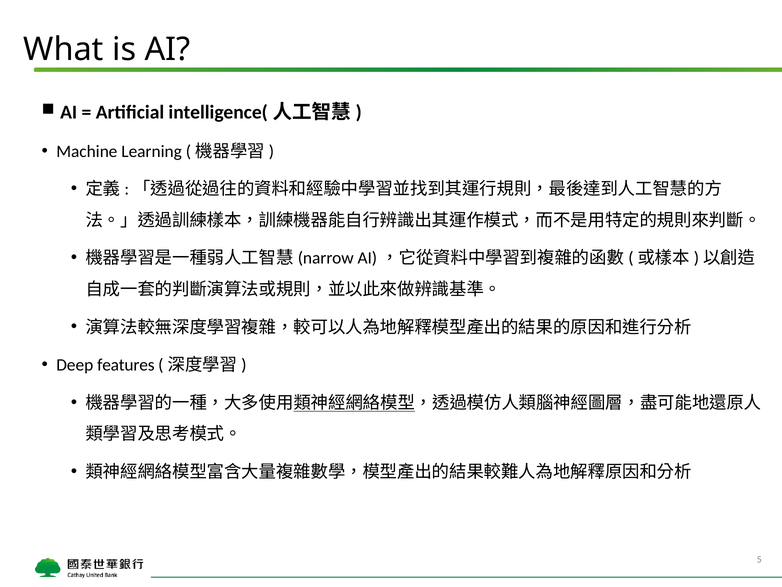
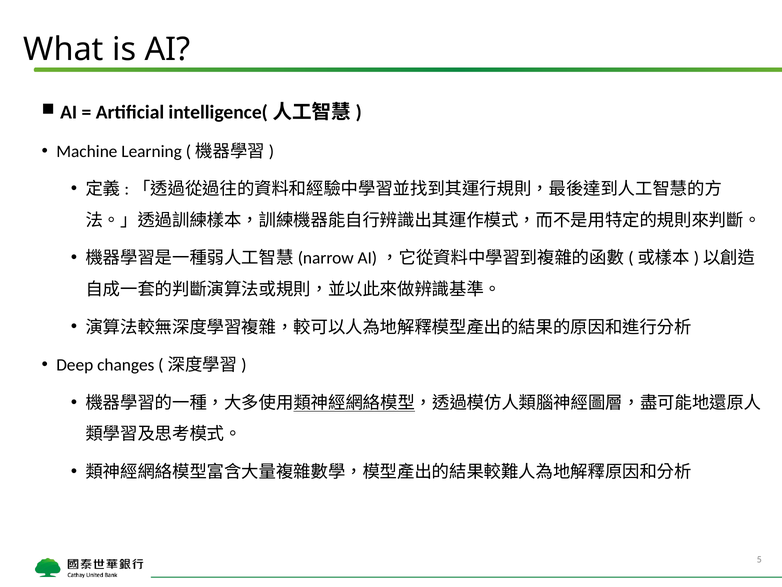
features: features -> changes
